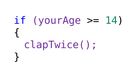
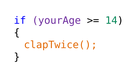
clapTwice( colour: purple -> orange
